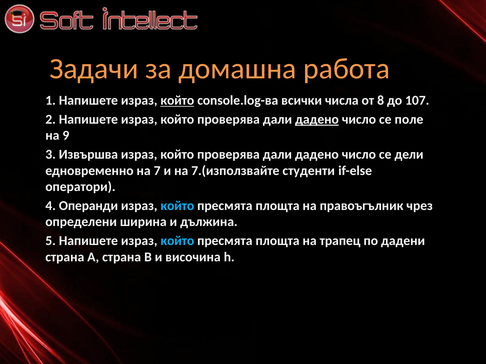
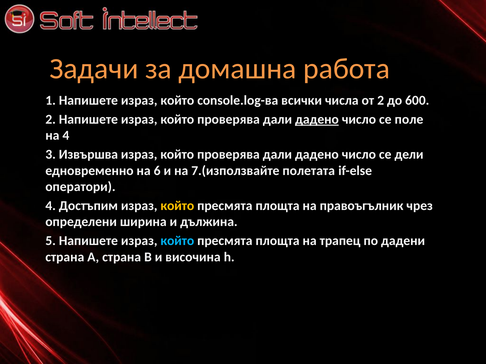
който at (177, 101) underline: present -> none
от 8: 8 -> 2
107: 107 -> 600
на 9: 9 -> 4
7: 7 -> 6
студенти: студенти -> полетата
Операнди: Операнди -> Достъпим
който at (177, 206) colour: light blue -> yellow
